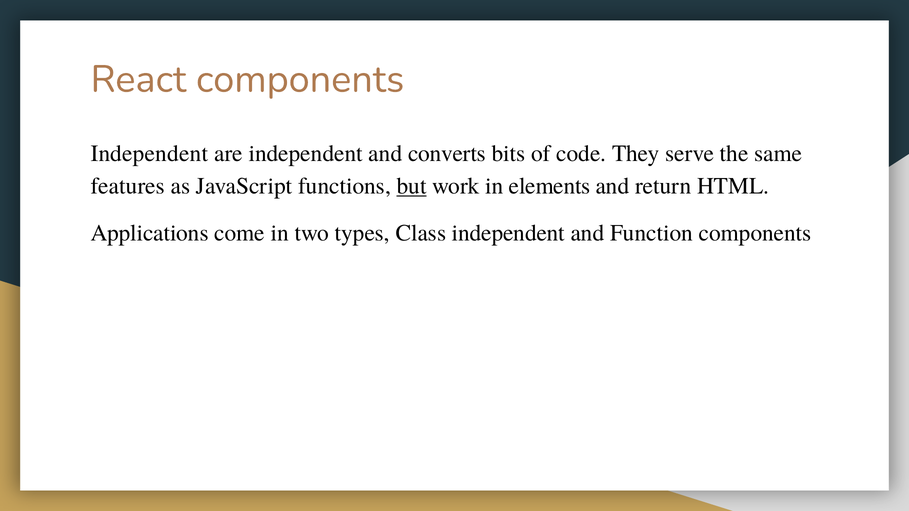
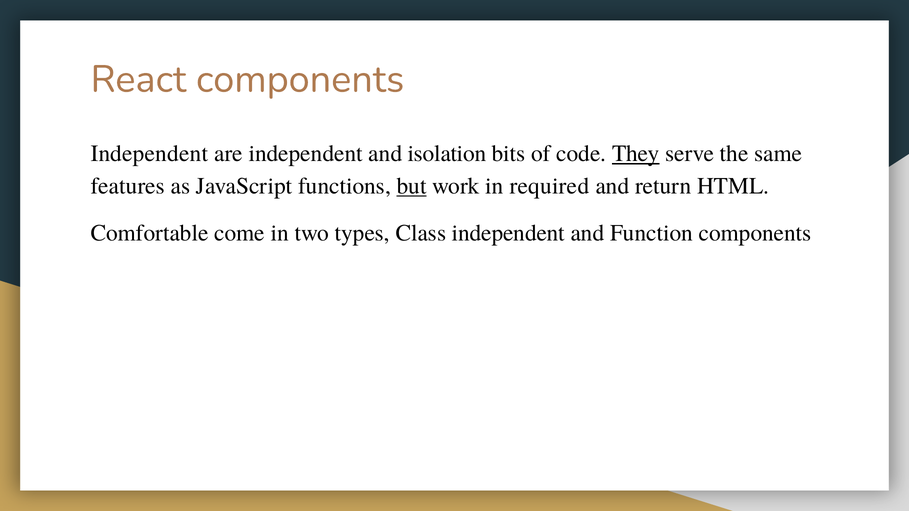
converts: converts -> isolation
They underline: none -> present
elements: elements -> required
Applications: Applications -> Comfortable
